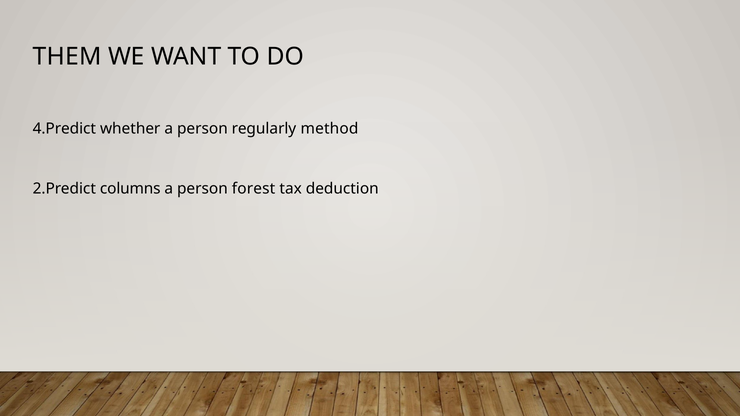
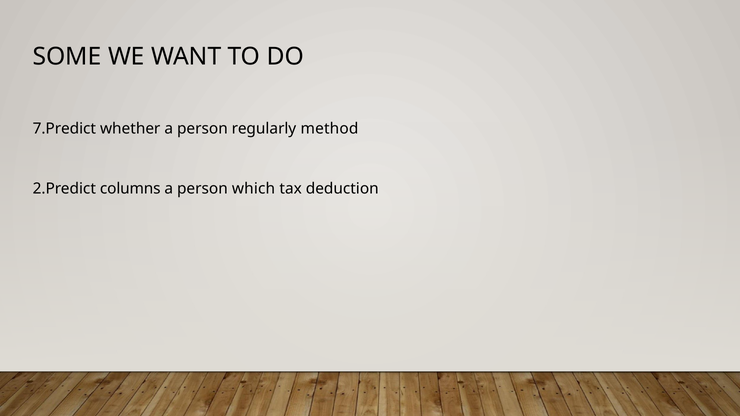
THEM: THEM -> SOME
4.Predict: 4.Predict -> 7.Predict
forest: forest -> which
